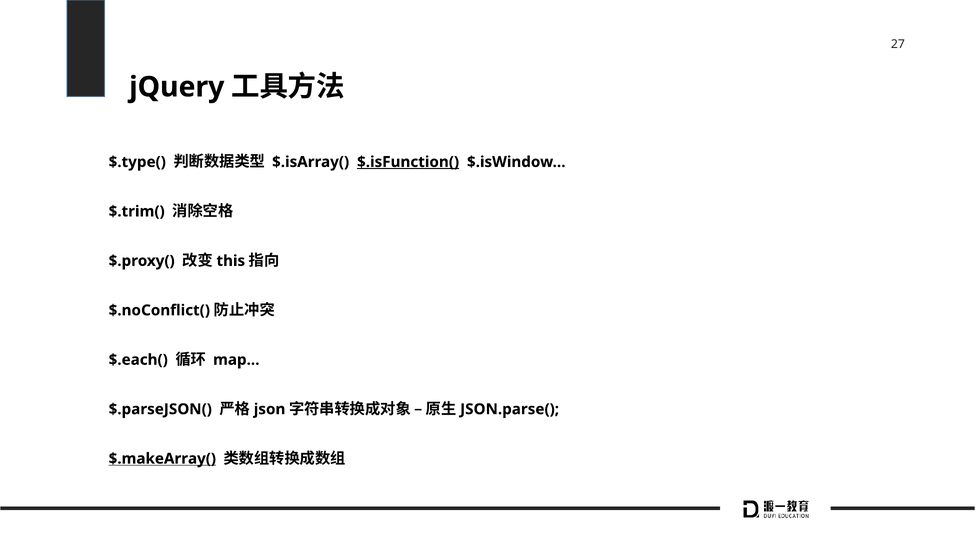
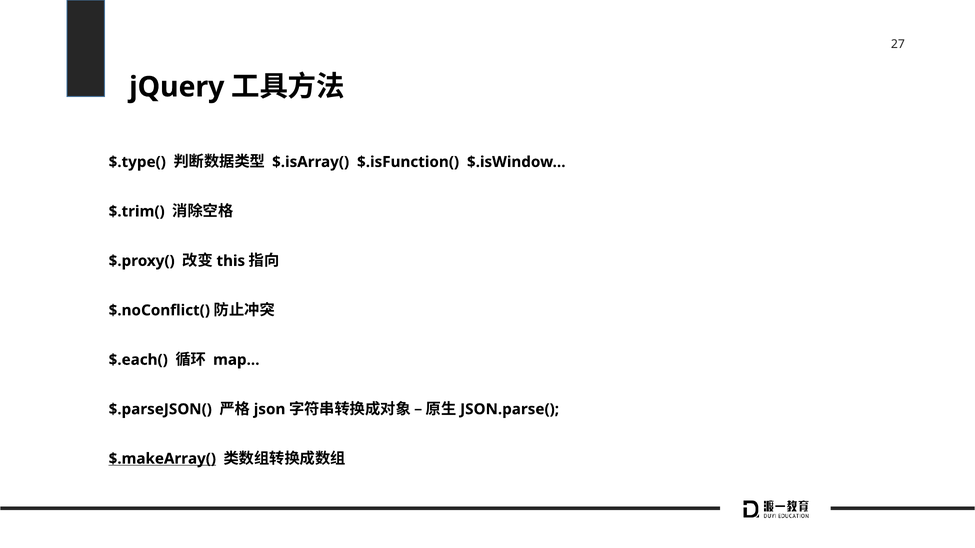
$.isFunction( underline: present -> none
